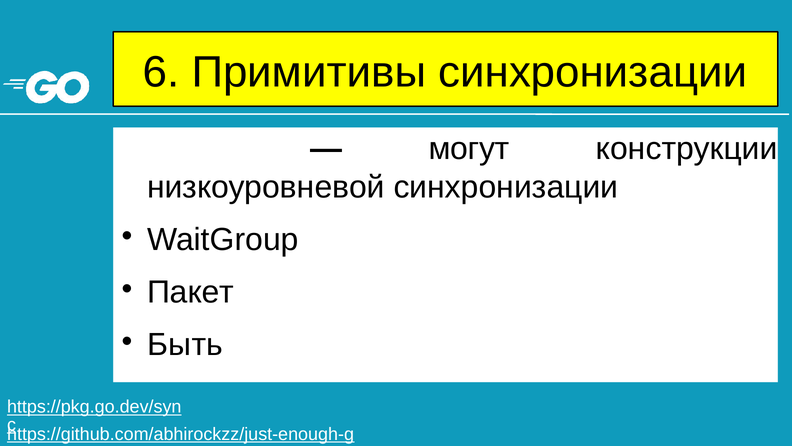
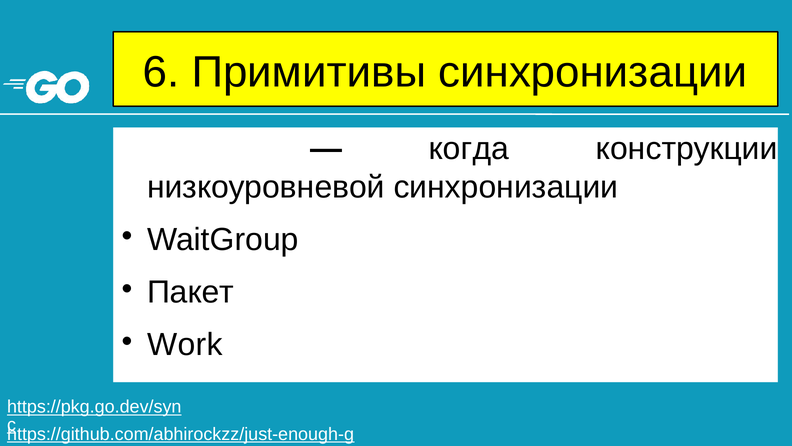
могут: могут -> когда
Быть: Быть -> Work
